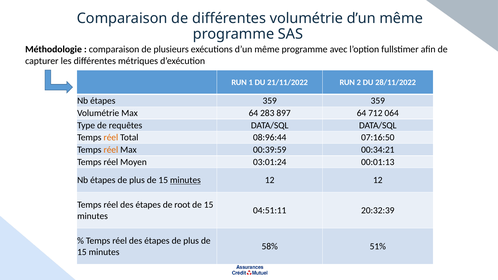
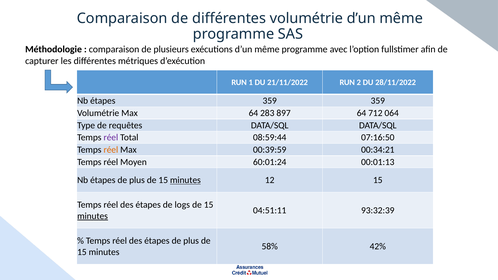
réel at (111, 138) colour: orange -> purple
08:96:44: 08:96:44 -> 08:59:44
03:01:24: 03:01:24 -> 60:01:24
12 12: 12 -> 15
root: root -> logs
20:32:39: 20:32:39 -> 93:32:39
minutes at (93, 216) underline: none -> present
51%: 51% -> 42%
